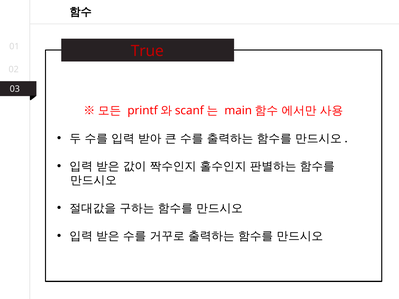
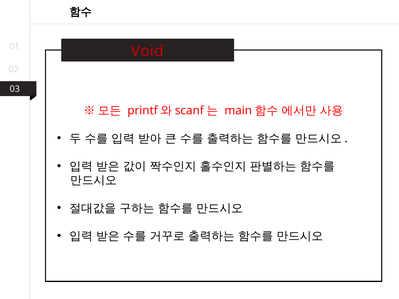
True: True -> Void
